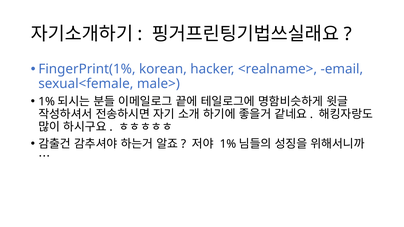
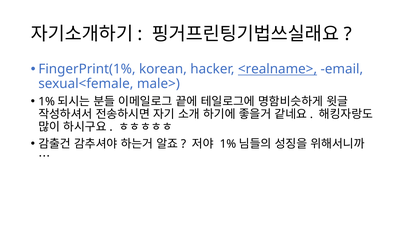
<realname> underline: none -> present
